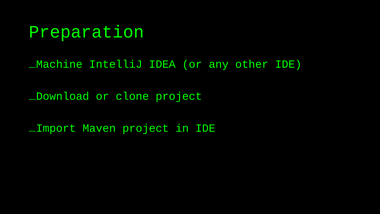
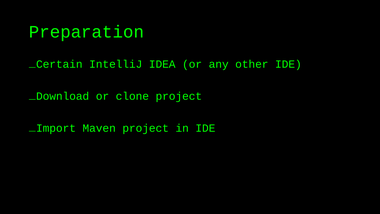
Machine: Machine -> Certain
